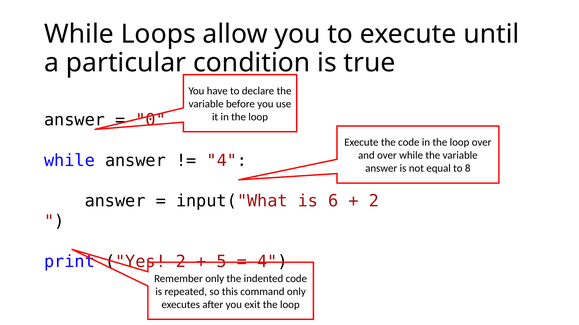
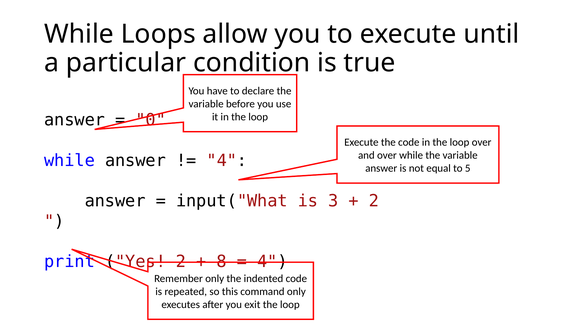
8: 8 -> 5
6: 6 -> 3
5: 5 -> 8
